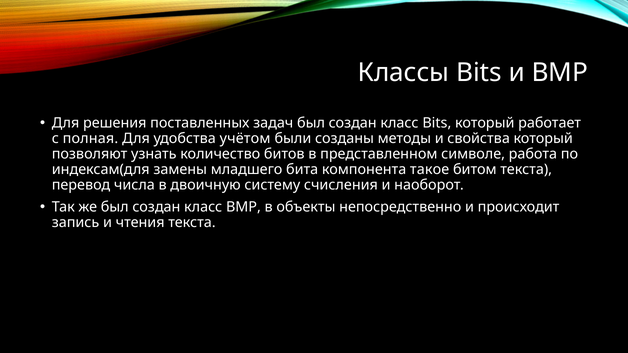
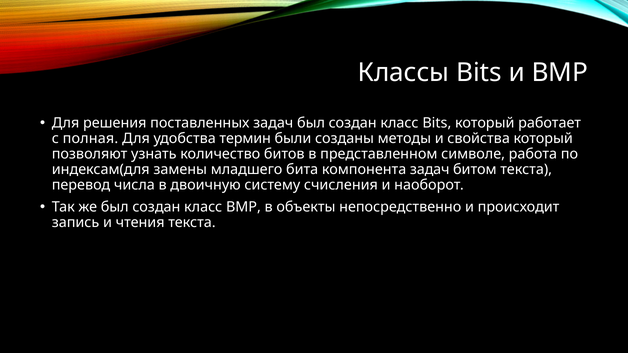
учётом: учётом -> термин
компонента такое: такое -> задач
